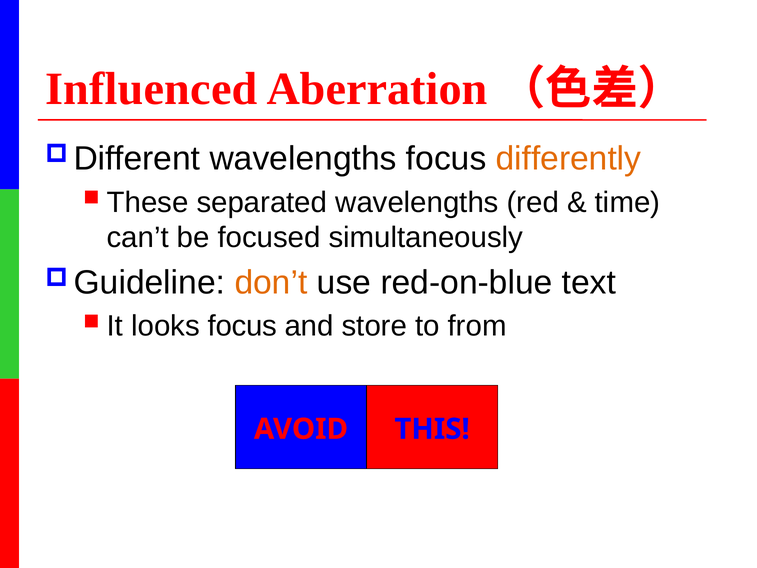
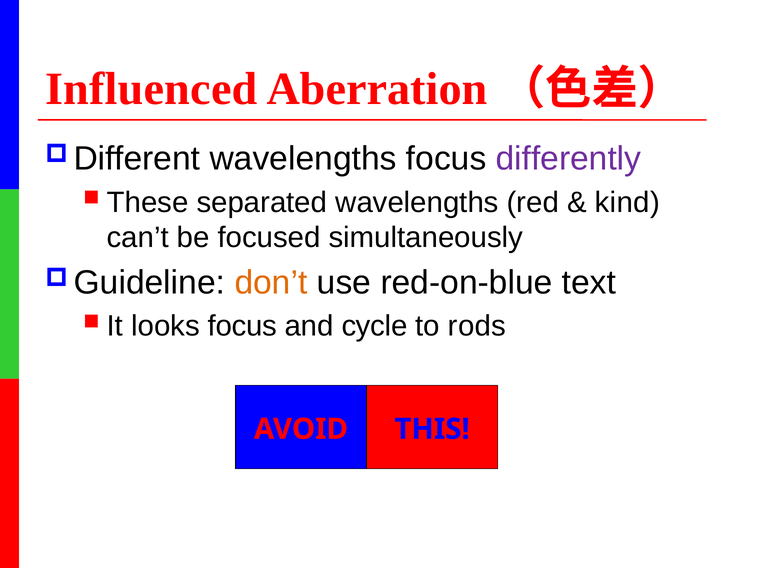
differently colour: orange -> purple
time: time -> kind
store: store -> cycle
from: from -> rods
